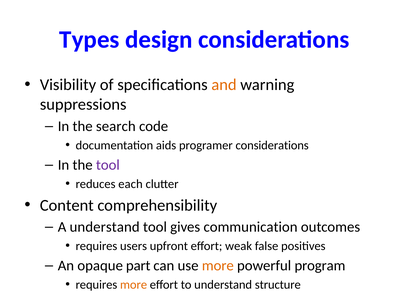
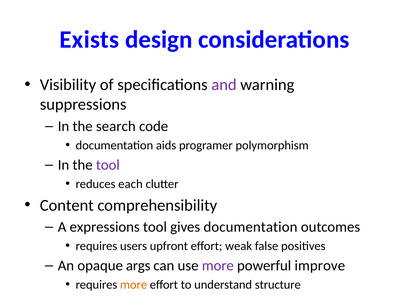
Types: Types -> Exists
and colour: orange -> purple
programer considerations: considerations -> polymorphism
A understand: understand -> expressions
gives communication: communication -> documentation
part: part -> args
more at (218, 266) colour: orange -> purple
program: program -> improve
